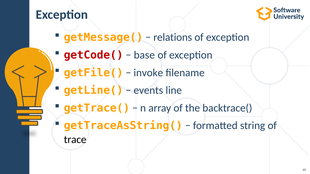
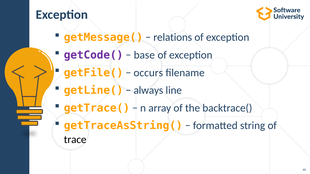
getCode( colour: red -> purple
invoke: invoke -> occurs
events: events -> always
